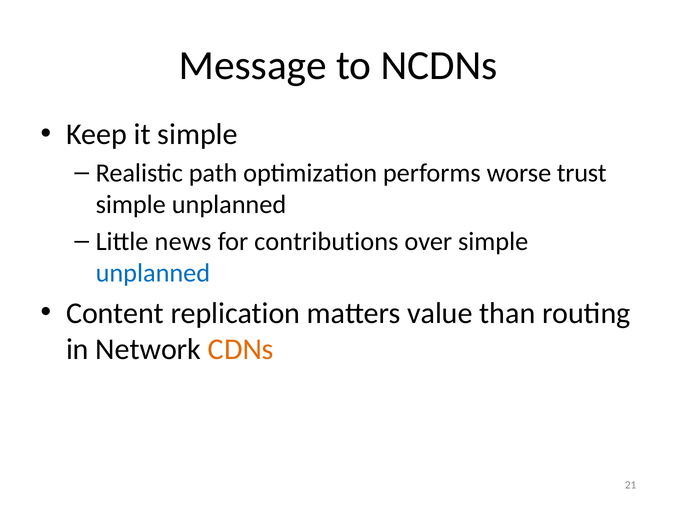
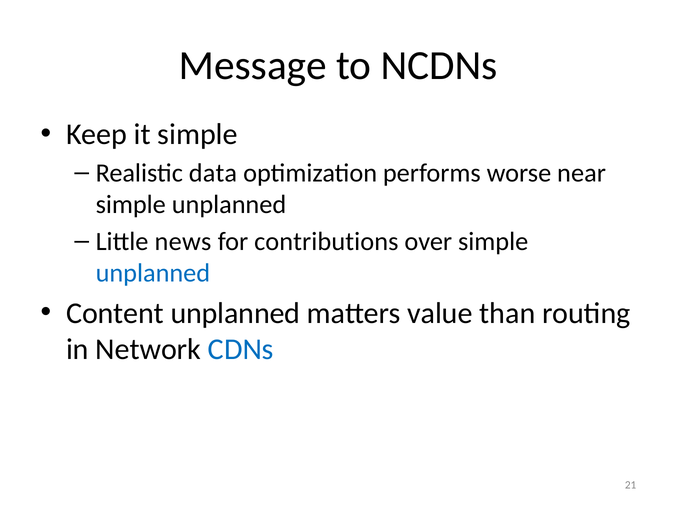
path: path -> data
trust: trust -> near
Content replication: replication -> unplanned
CDNs colour: orange -> blue
